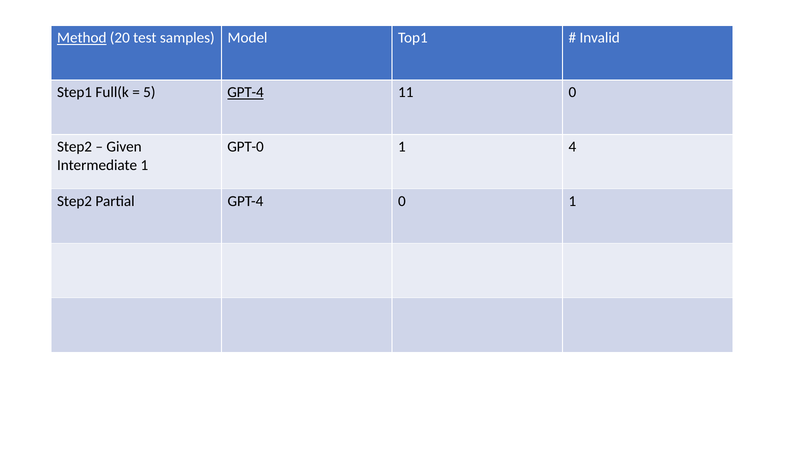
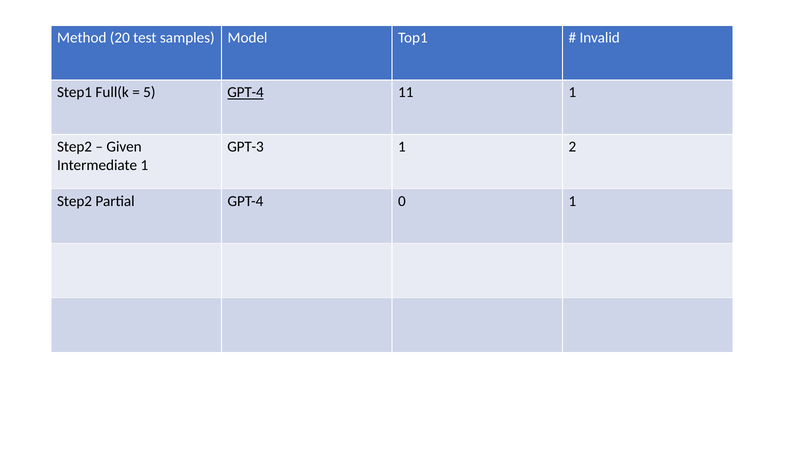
Method underline: present -> none
11 0: 0 -> 1
GPT-0: GPT-0 -> GPT-3
4: 4 -> 2
